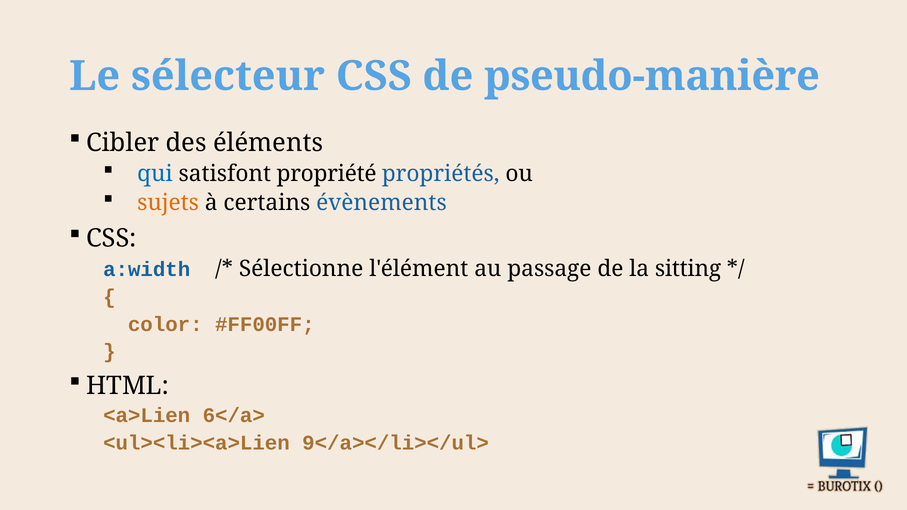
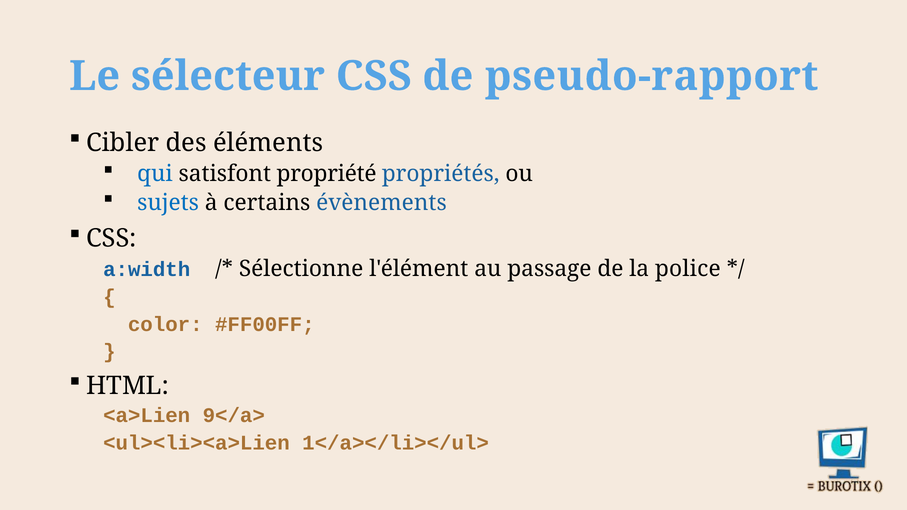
pseudo-manière: pseudo-manière -> pseudo-rapport
sujets colour: orange -> blue
sitting: sitting -> police
6</a>: 6</a> -> 9</a>
9</a></li></ul>: 9</a></li></ul> -> 1</a></li></ul>
